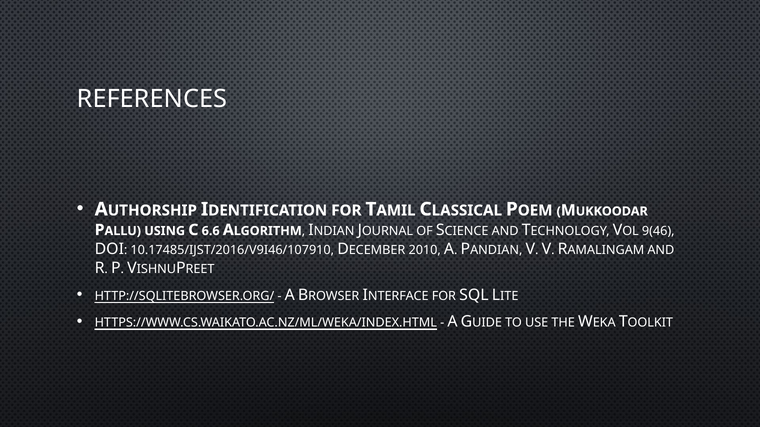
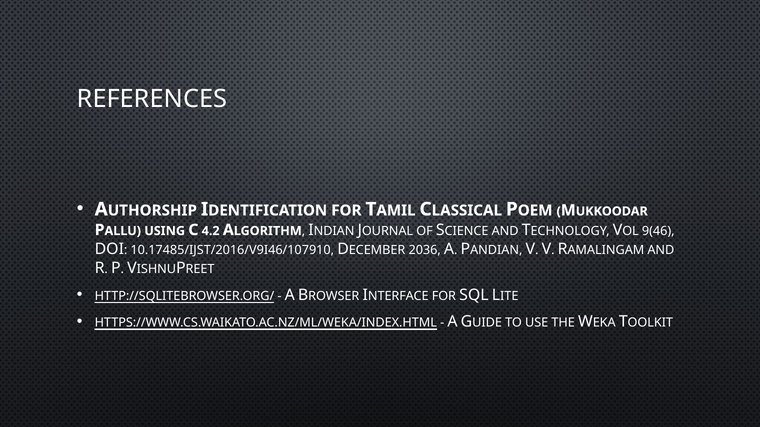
6.6: 6.6 -> 4.2
2010: 2010 -> 2036
